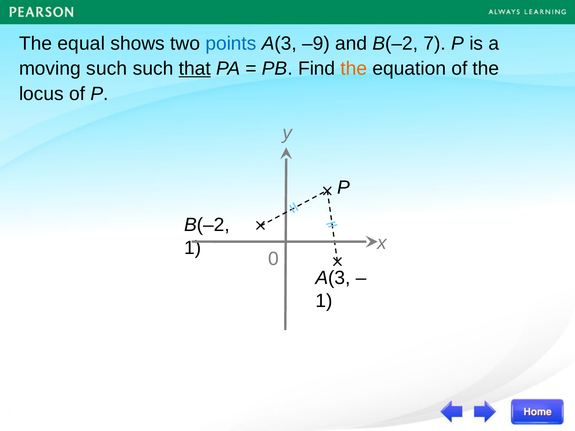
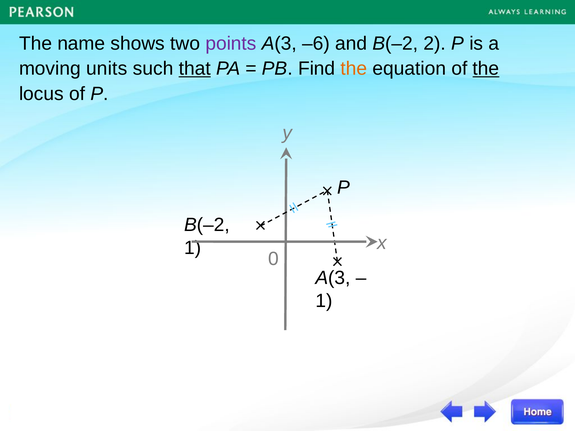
equal: equal -> name
points colour: blue -> purple
–9: –9 -> –6
7: 7 -> 2
moving such: such -> units
the at (486, 69) underline: none -> present
